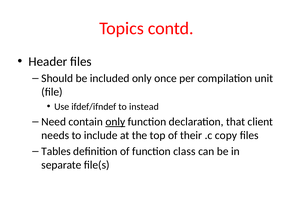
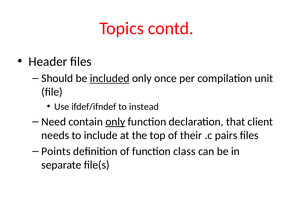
included underline: none -> present
copy: copy -> pairs
Tables: Tables -> Points
